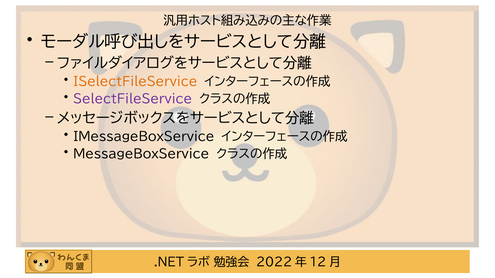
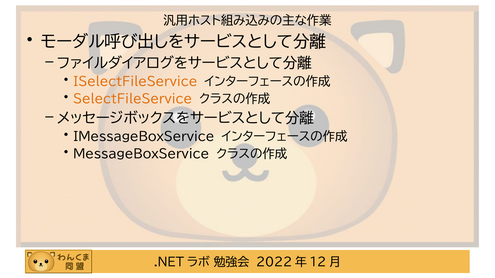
SelectFileService colour: purple -> orange
